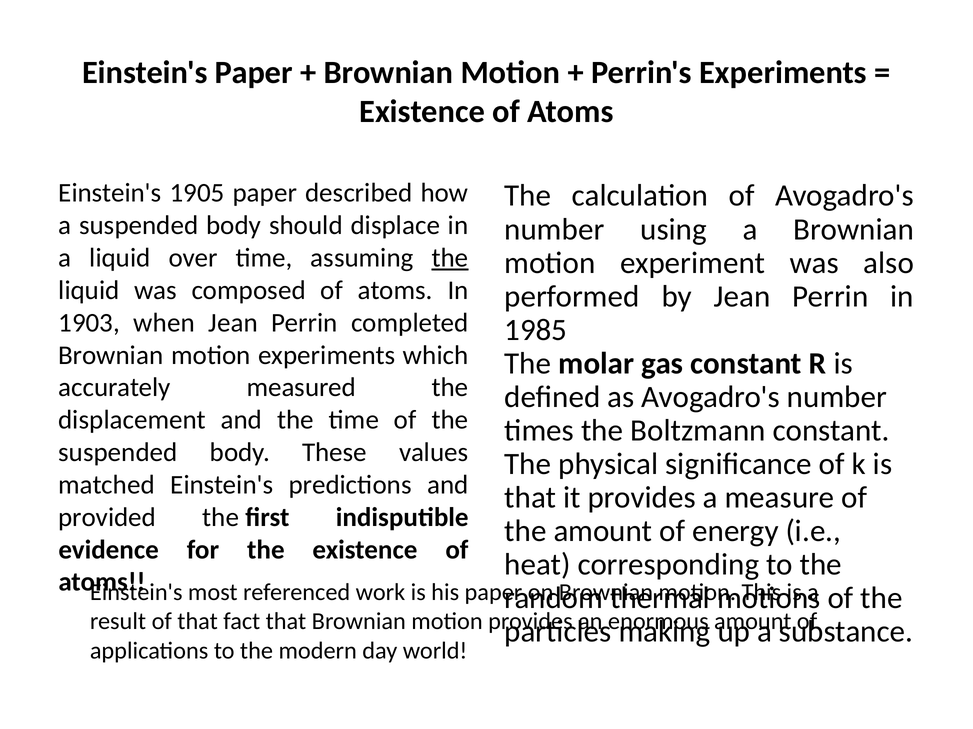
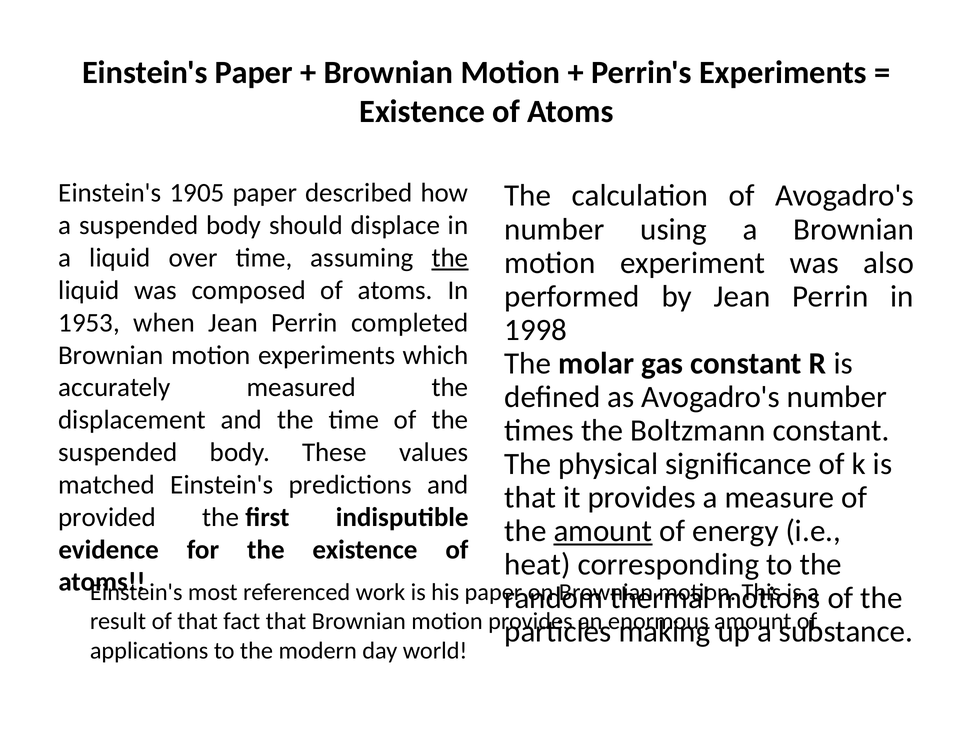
1903: 1903 -> 1953
1985: 1985 -> 1998
amount at (603, 532) underline: none -> present
